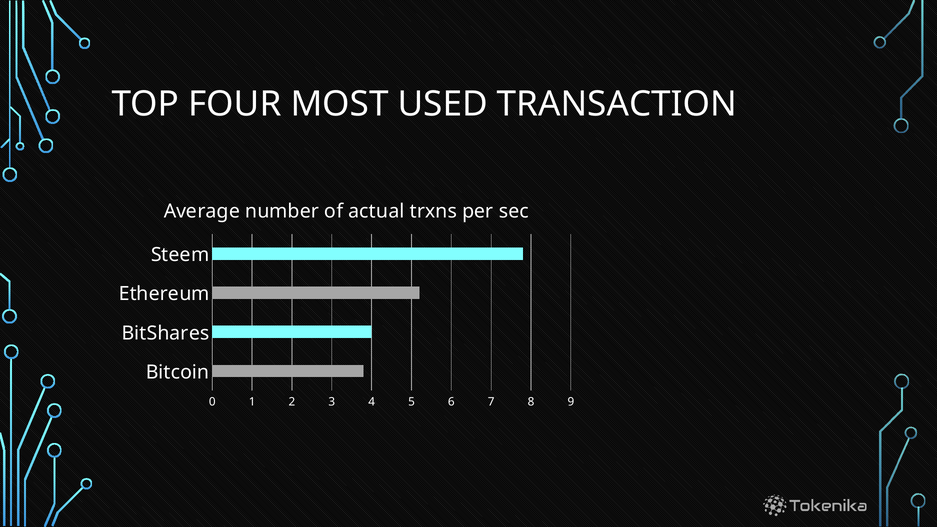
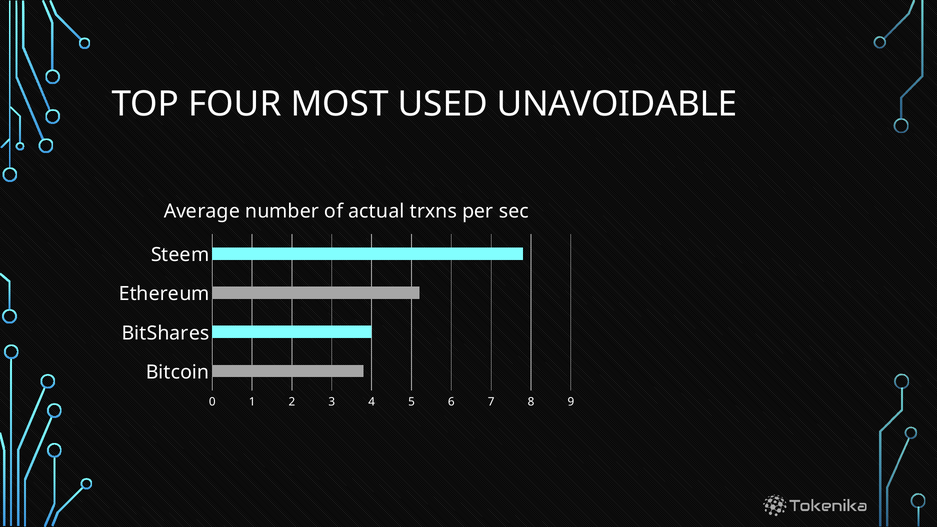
TRANSACTION: TRANSACTION -> UNAVOIDABLE
